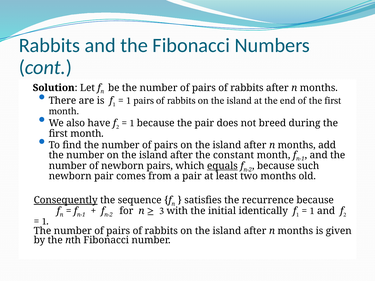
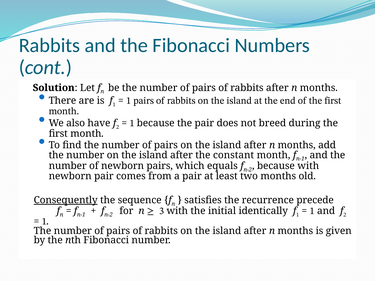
equals underline: present -> none
because such: such -> with
recurrence because: because -> precede
